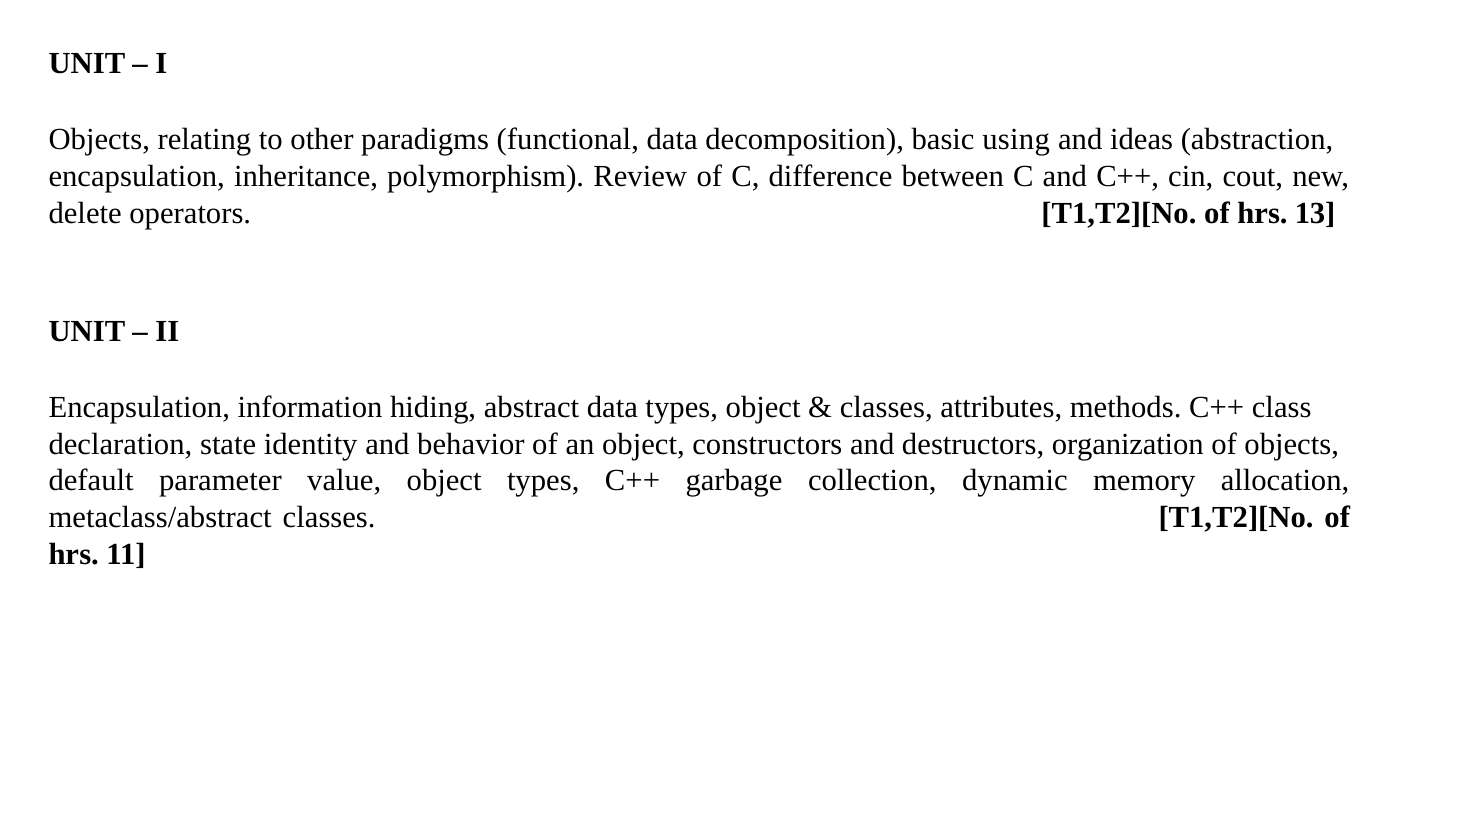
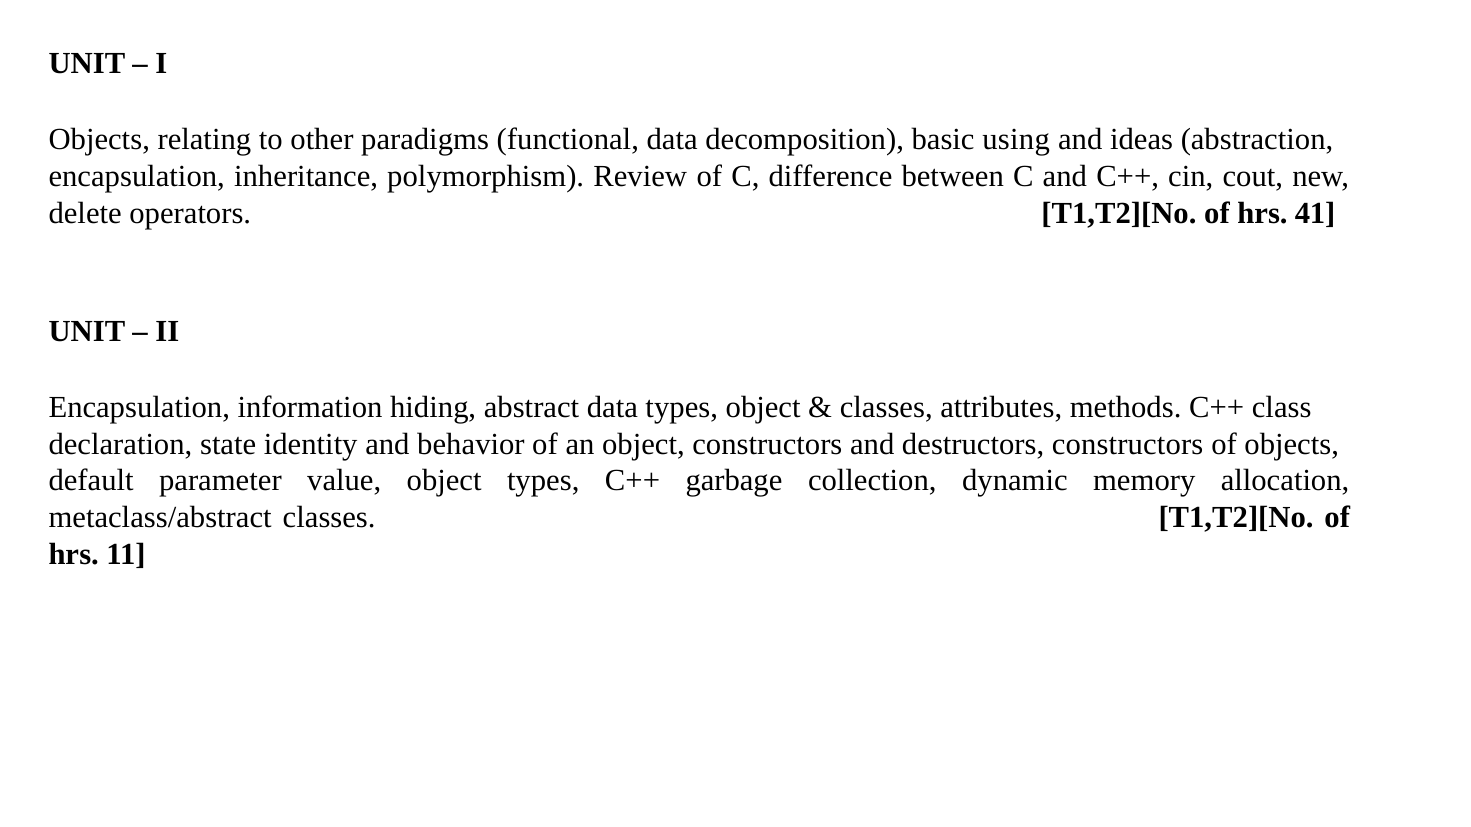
13: 13 -> 41
destructors organization: organization -> constructors
